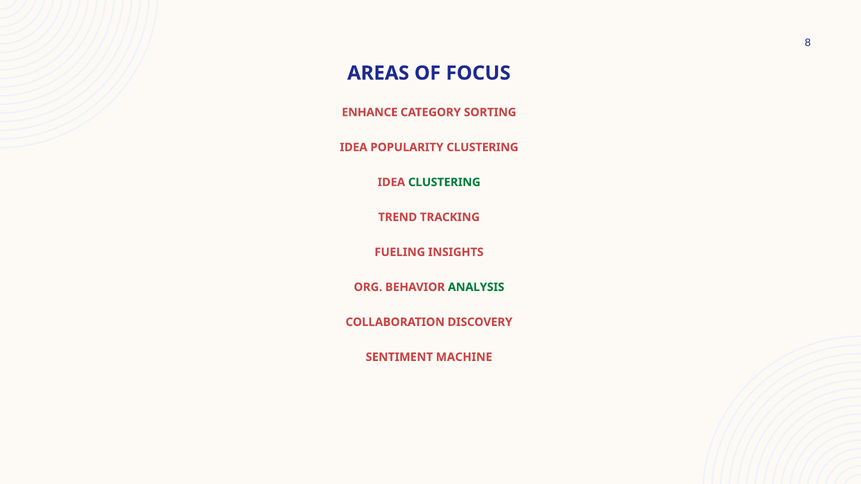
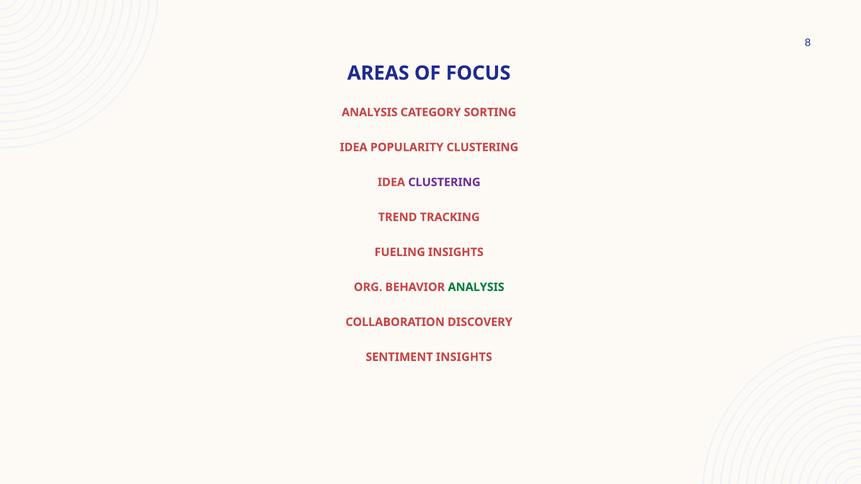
ENHANCE at (370, 112): ENHANCE -> ANALYSIS
CLUSTERING at (444, 182) colour: green -> purple
SENTIMENT MACHINE: MACHINE -> INSIGHTS
